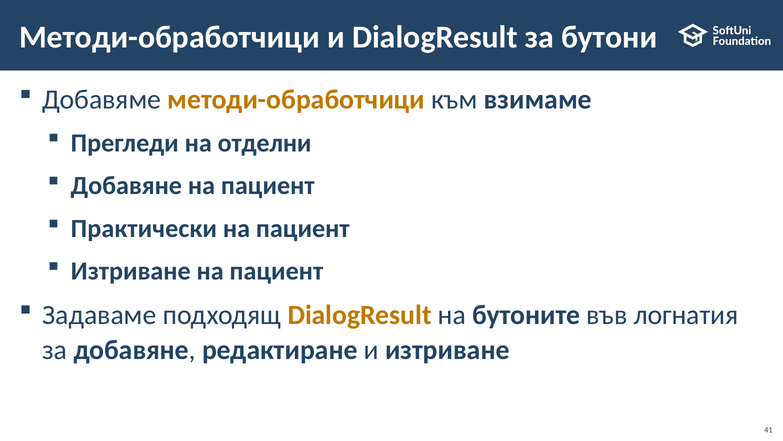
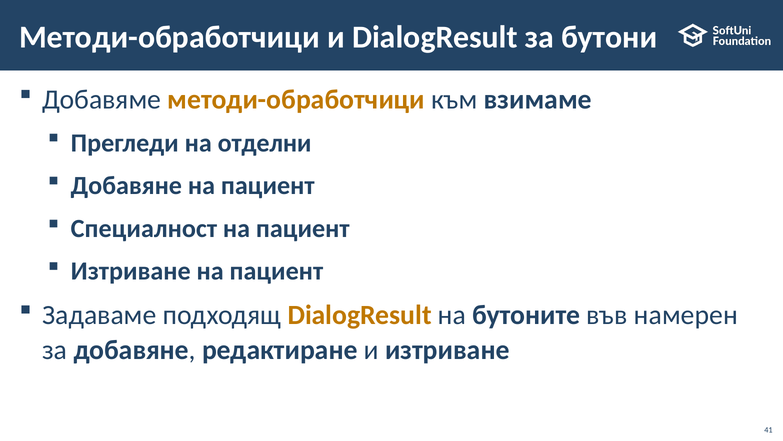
Практически: Практически -> Специалност
логнатия: логнатия -> намерен
